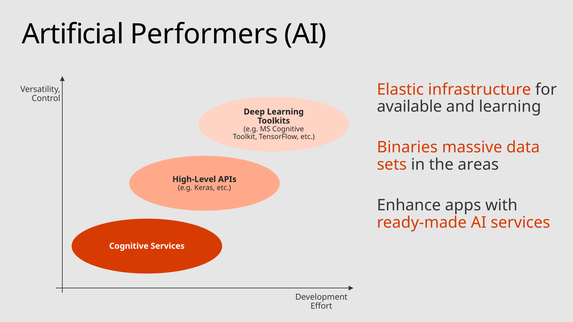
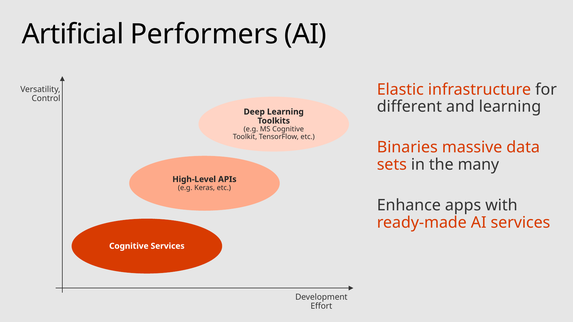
available: available -> different
areas: areas -> many
